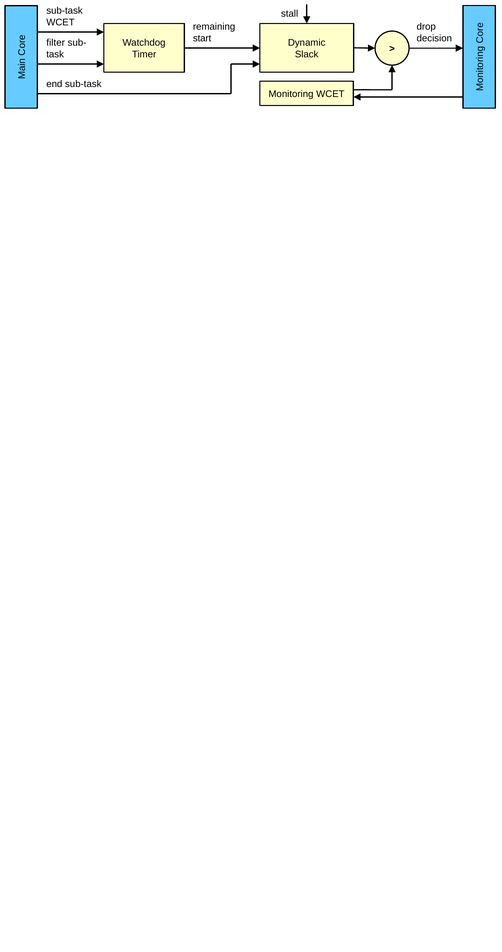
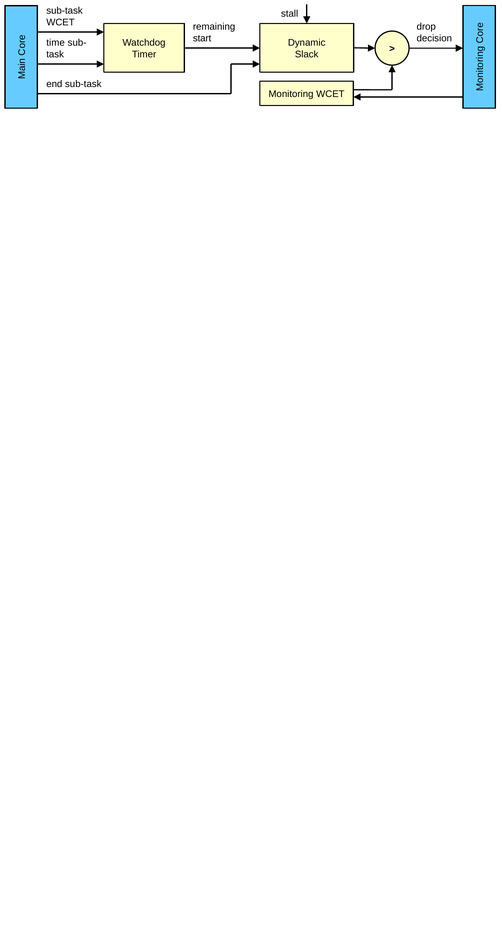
filter: filter -> time
